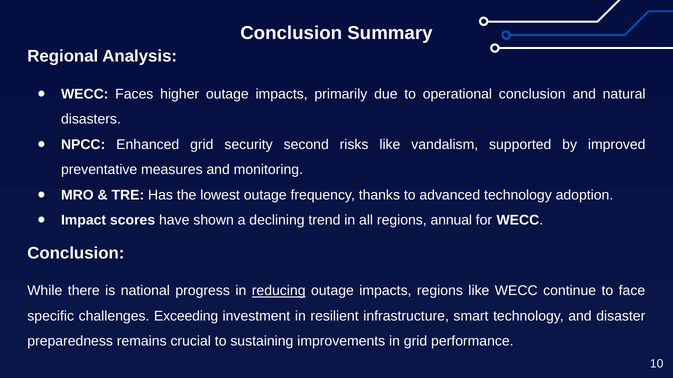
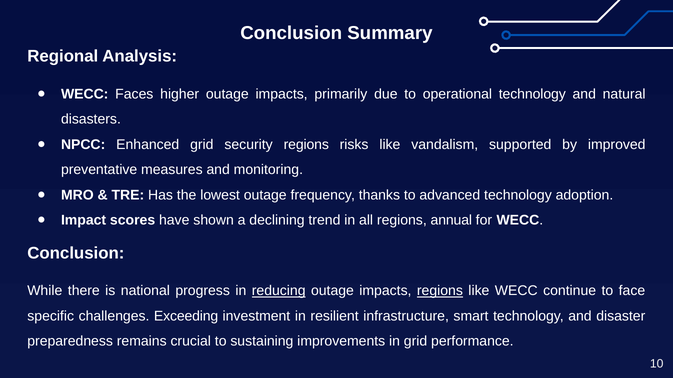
operational conclusion: conclusion -> technology
security second: second -> regions
regions at (440, 291) underline: none -> present
